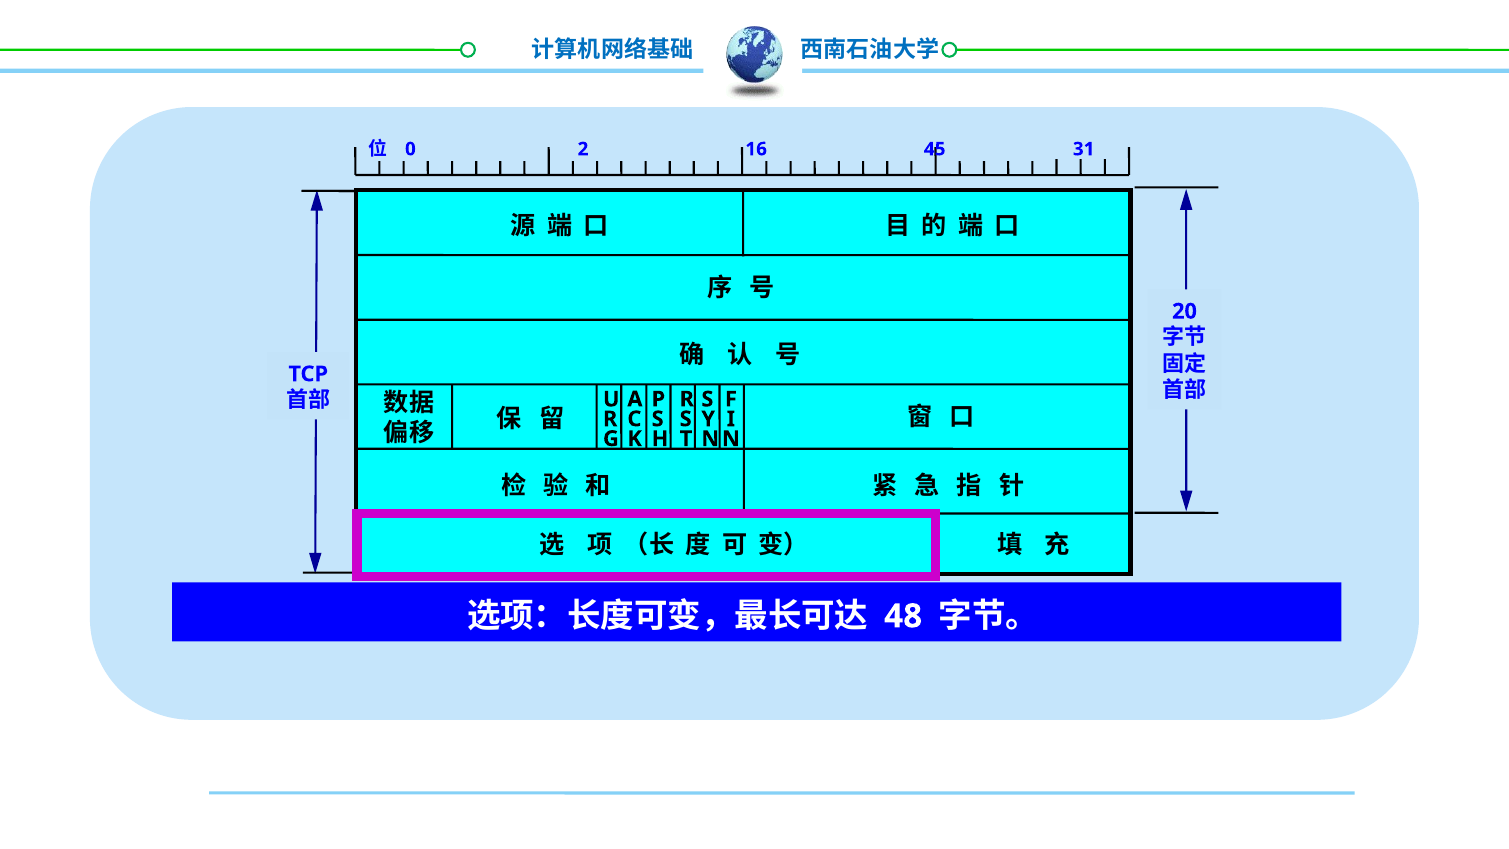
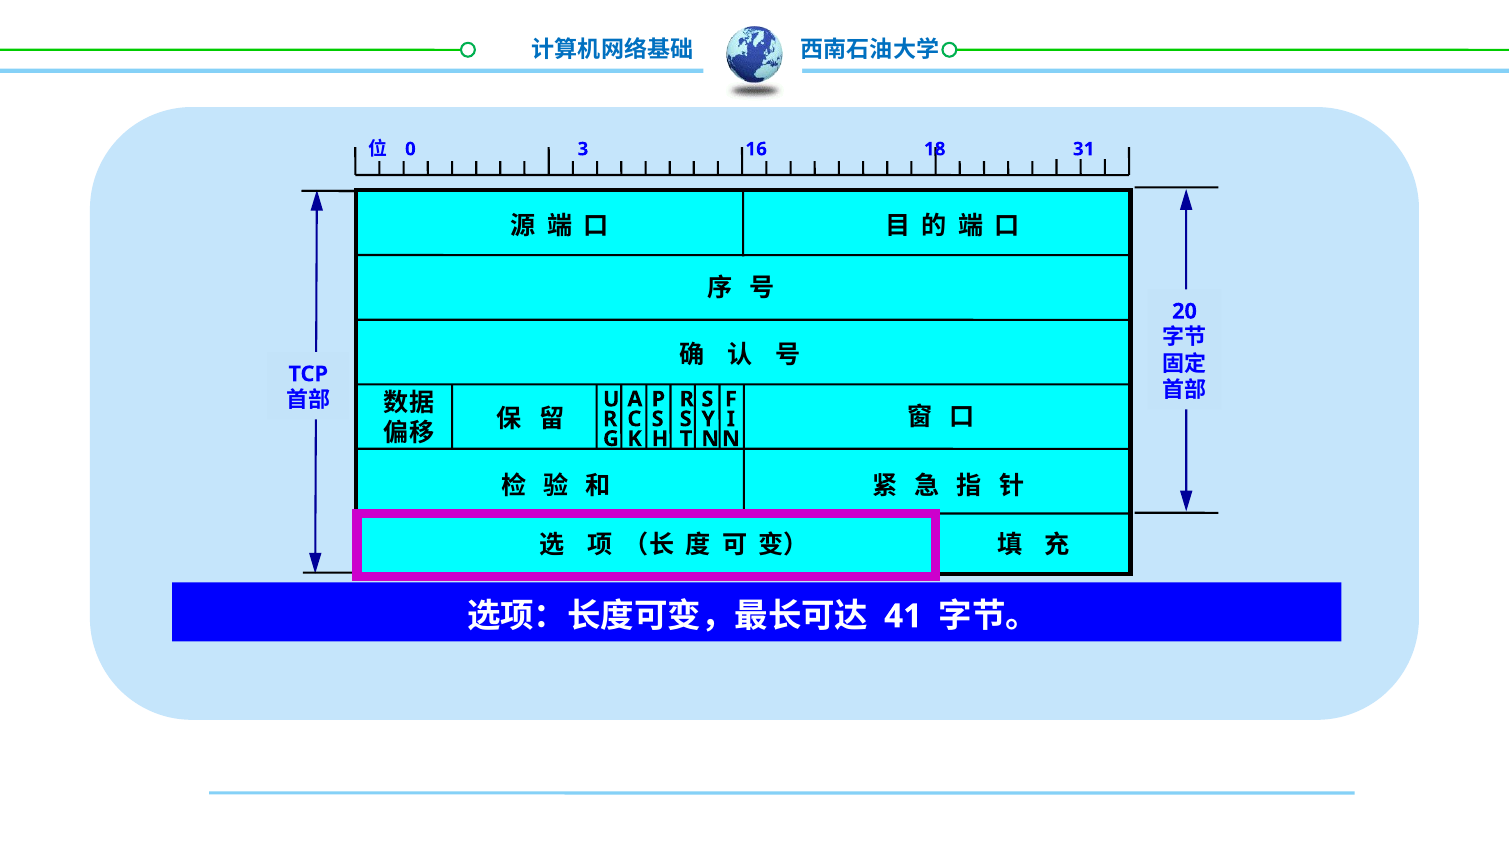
2: 2 -> 3
45: 45 -> 18
48: 48 -> 41
